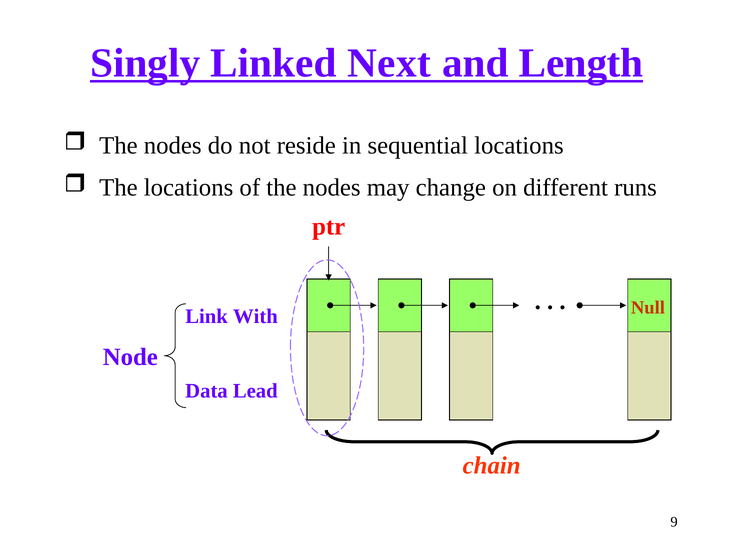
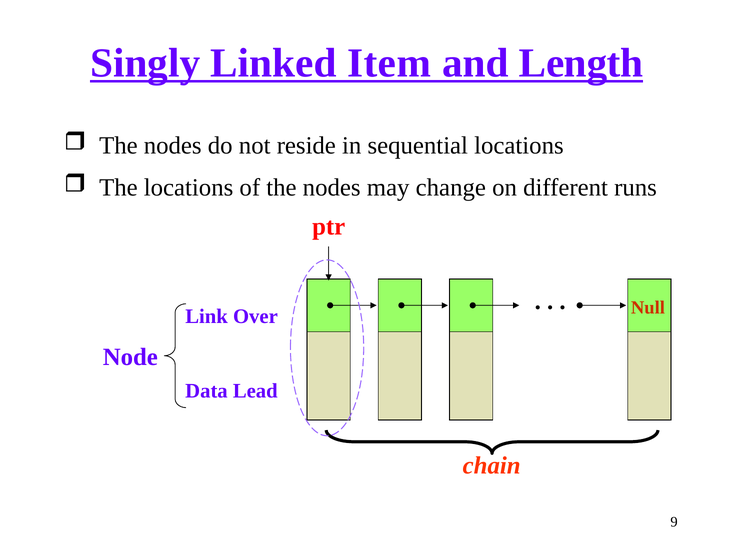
Next: Next -> Item
With: With -> Over
